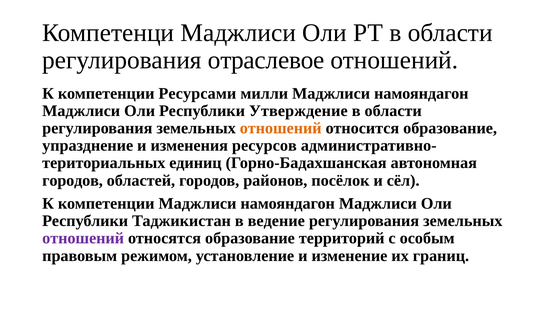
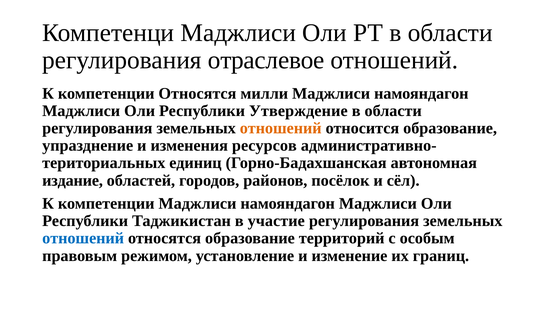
компетенции Ресурсами: Ресурсами -> Относятся
городов at (73, 181): городов -> издание
ведение: ведение -> участие
отношений at (83, 239) colour: purple -> blue
